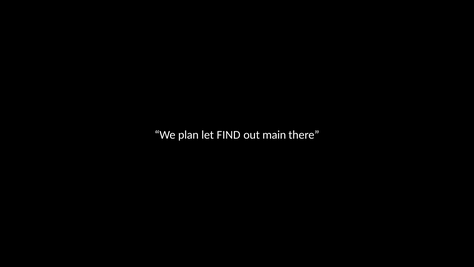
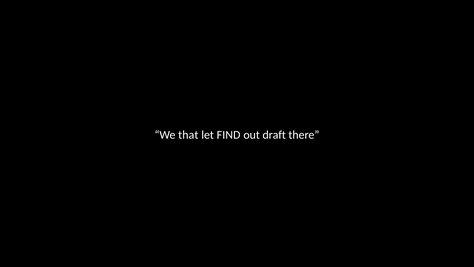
plan: plan -> that
main: main -> draft
